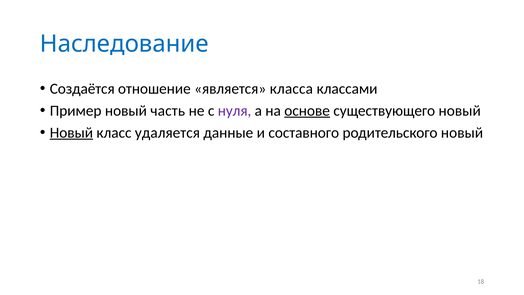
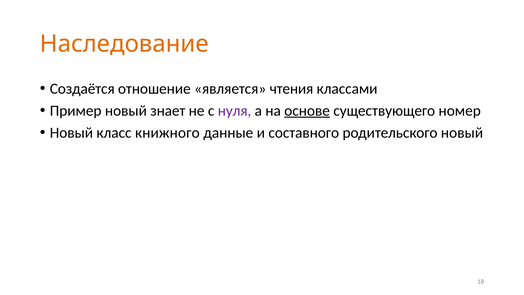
Наследование colour: blue -> orange
класса: класса -> чтения
часть: часть -> знает
существующего новый: новый -> номер
Новый at (71, 133) underline: present -> none
удаляется: удаляется -> книжного
